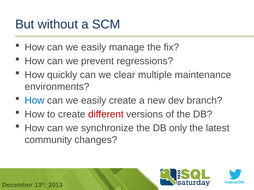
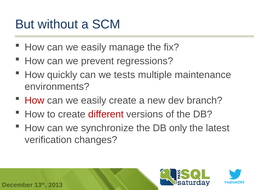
clear: clear -> tests
How at (35, 101) colour: blue -> red
community: community -> verification
